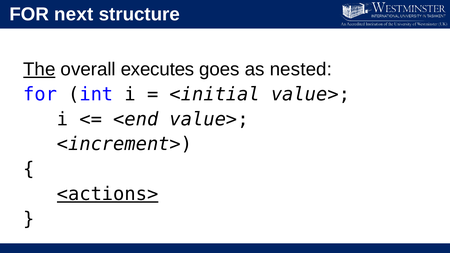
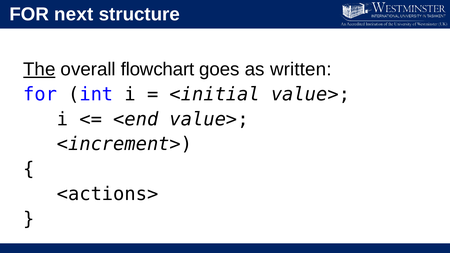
executes: executes -> flowchart
nested: nested -> written
<actions> underline: present -> none
